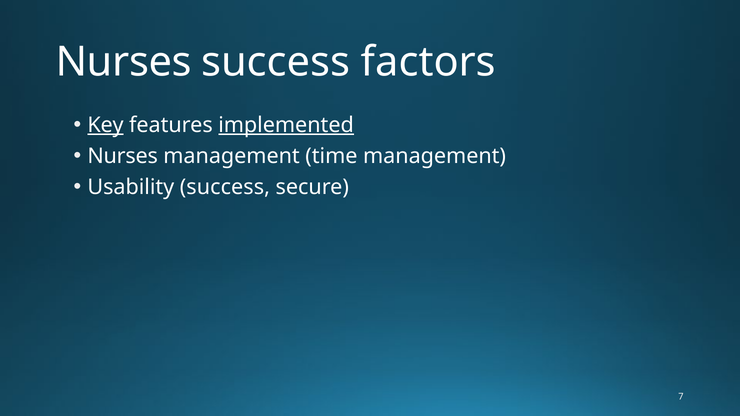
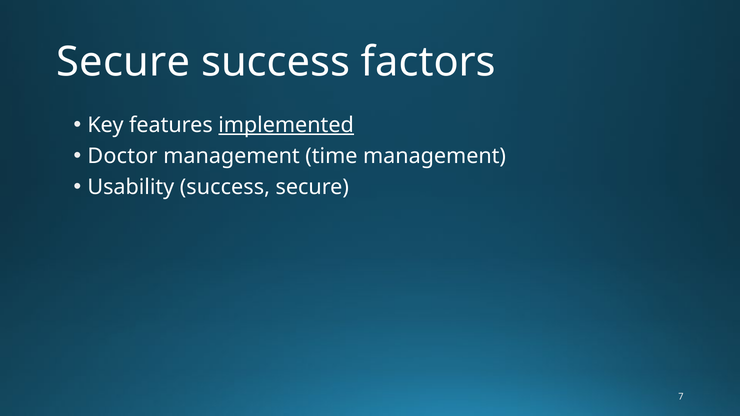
Nurses at (124, 62): Nurses -> Secure
Key underline: present -> none
Nurses at (123, 156): Nurses -> Doctor
